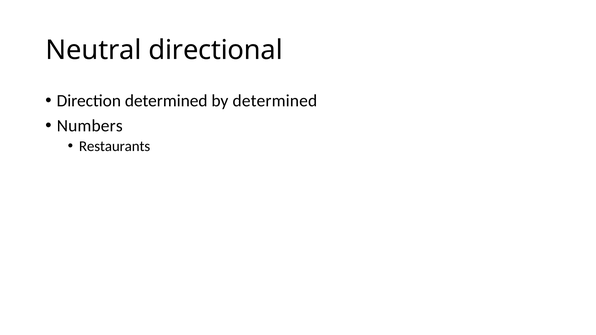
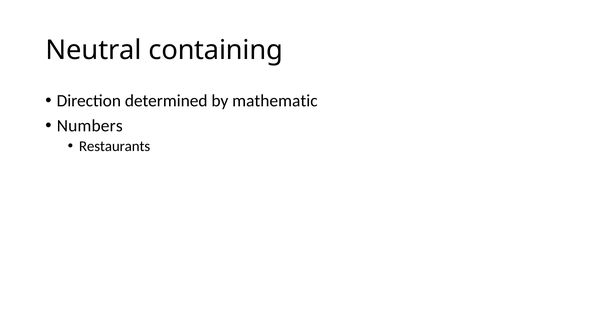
directional: directional -> containing
by determined: determined -> mathematic
